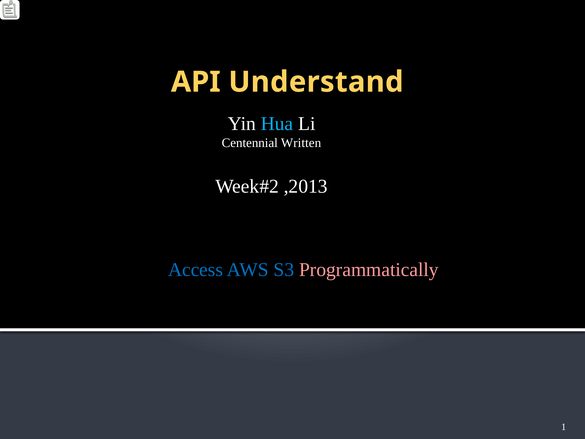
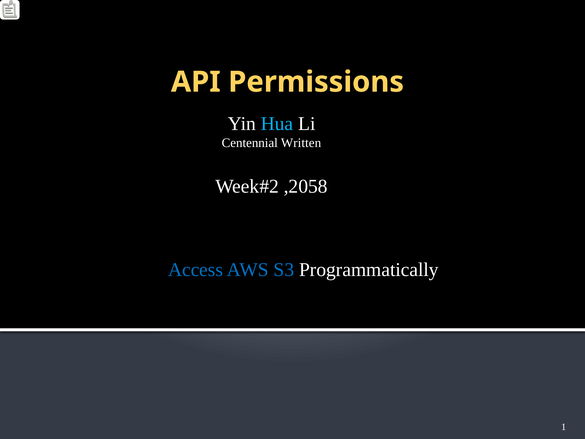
Understand: Understand -> Permissions
,2013: ,2013 -> ,2058
Programmatically colour: pink -> white
